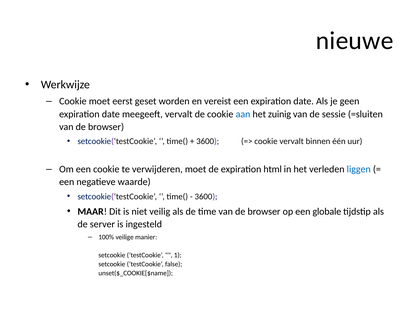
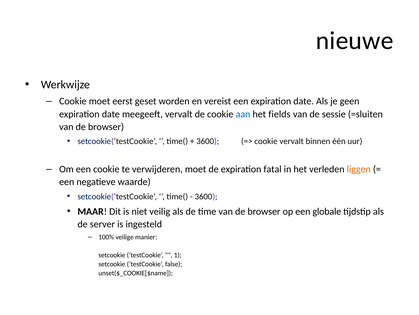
zuinig: zuinig -> fields
html: html -> fatal
liggen colour: blue -> orange
